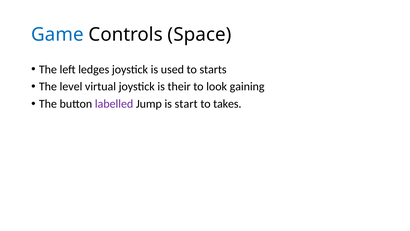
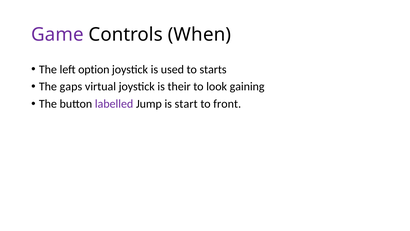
Game colour: blue -> purple
Space: Space -> When
ledges: ledges -> option
level: level -> gaps
takes: takes -> front
